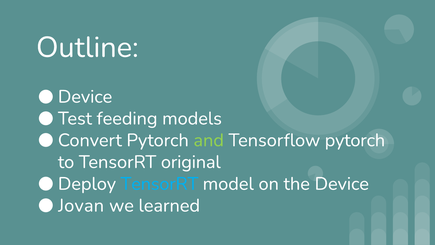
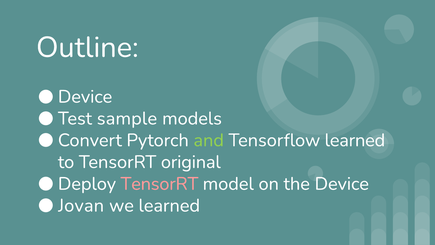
feeding: feeding -> sample
Tensorflow pytorch: pytorch -> learned
TensorRT at (159, 184) colour: light blue -> pink
